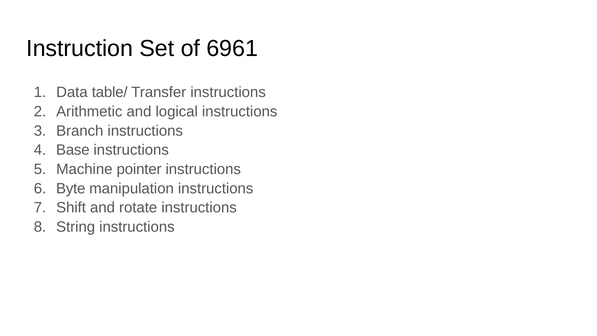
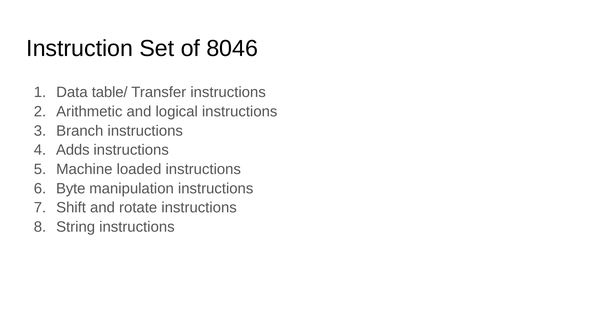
6961: 6961 -> 8046
Base: Base -> Adds
pointer: pointer -> loaded
